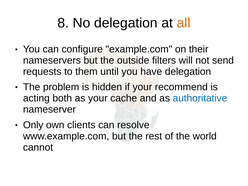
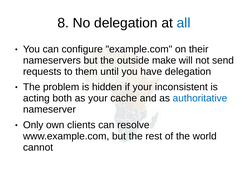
all colour: orange -> blue
filters: filters -> make
recommend: recommend -> inconsistent
